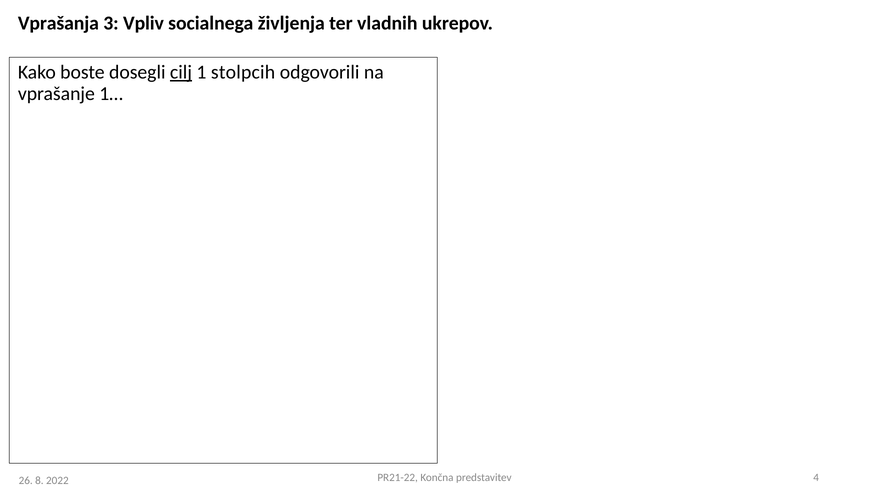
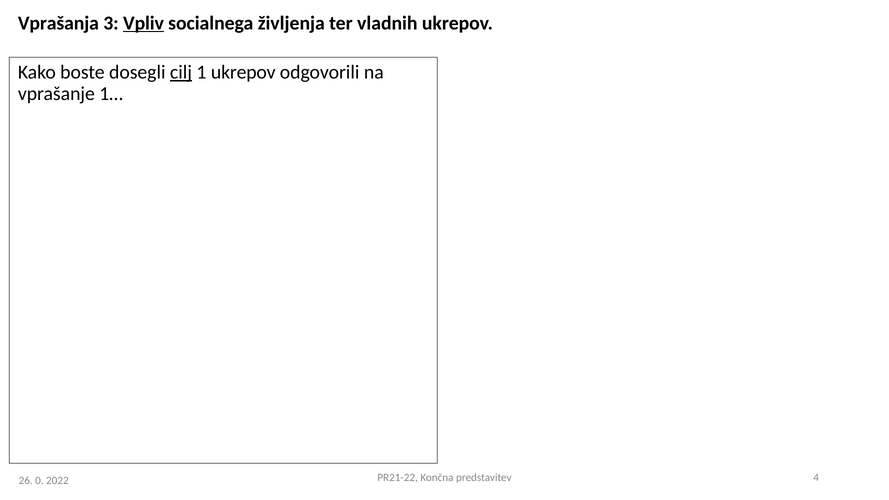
Vpliv underline: none -> present
1 stolpcih: stolpcih -> ukrepov
8: 8 -> 0
